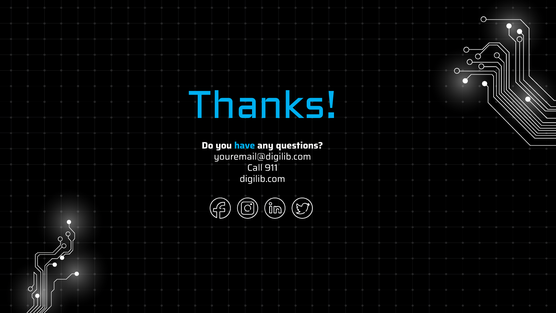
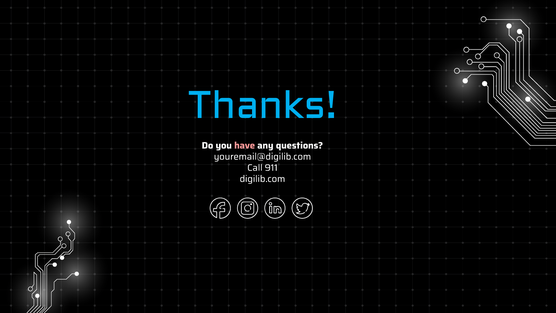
have colour: light blue -> pink
